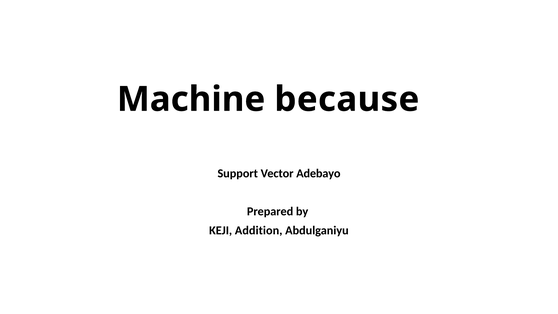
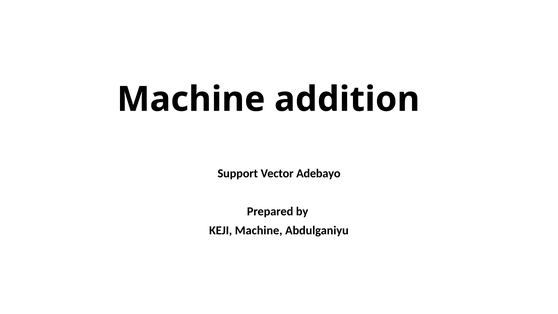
because: because -> addition
KEJI Addition: Addition -> Machine
